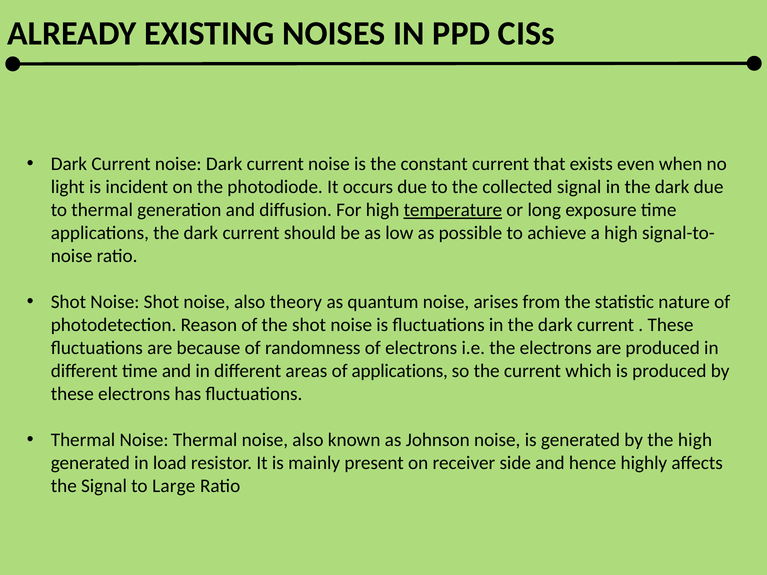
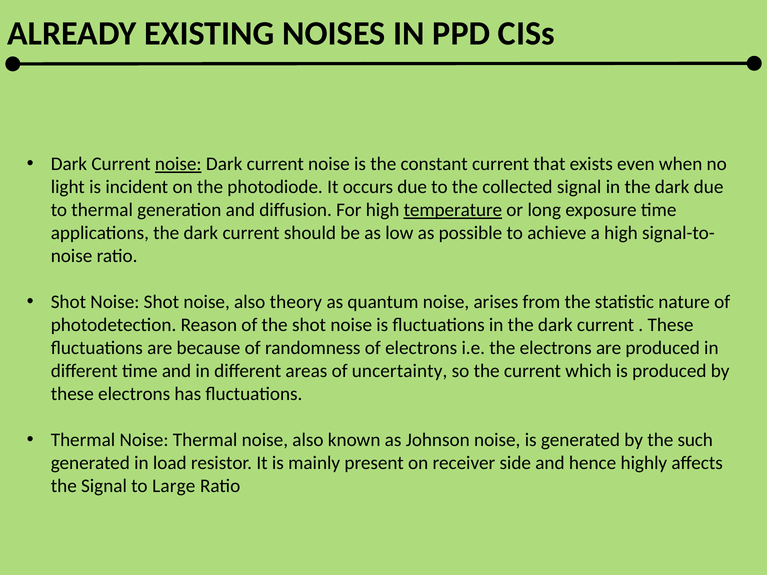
noise at (178, 164) underline: none -> present
of applications: applications -> uncertainty
the high: high -> such
